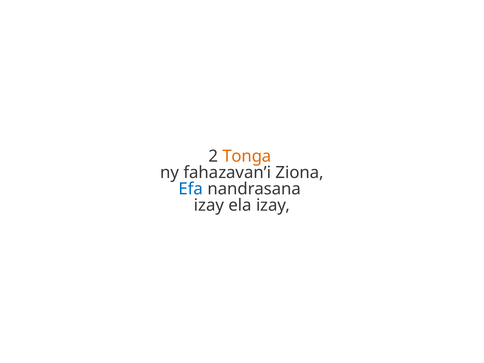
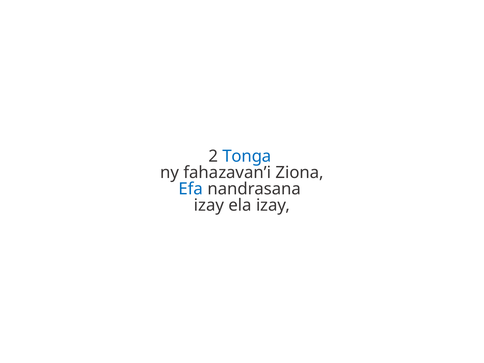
Tonga colour: orange -> blue
